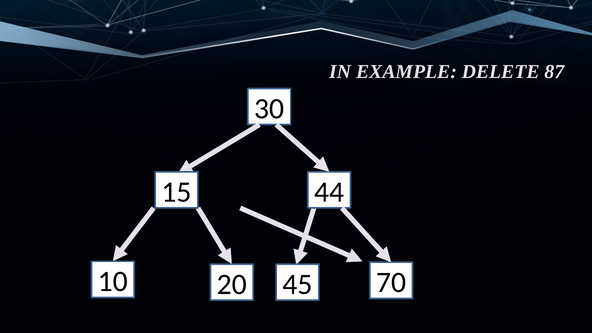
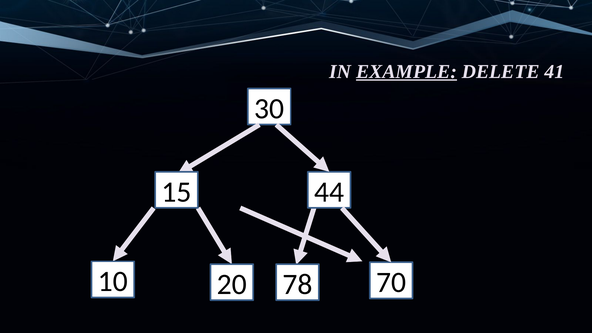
EXAMPLE underline: none -> present
87: 87 -> 41
45: 45 -> 78
